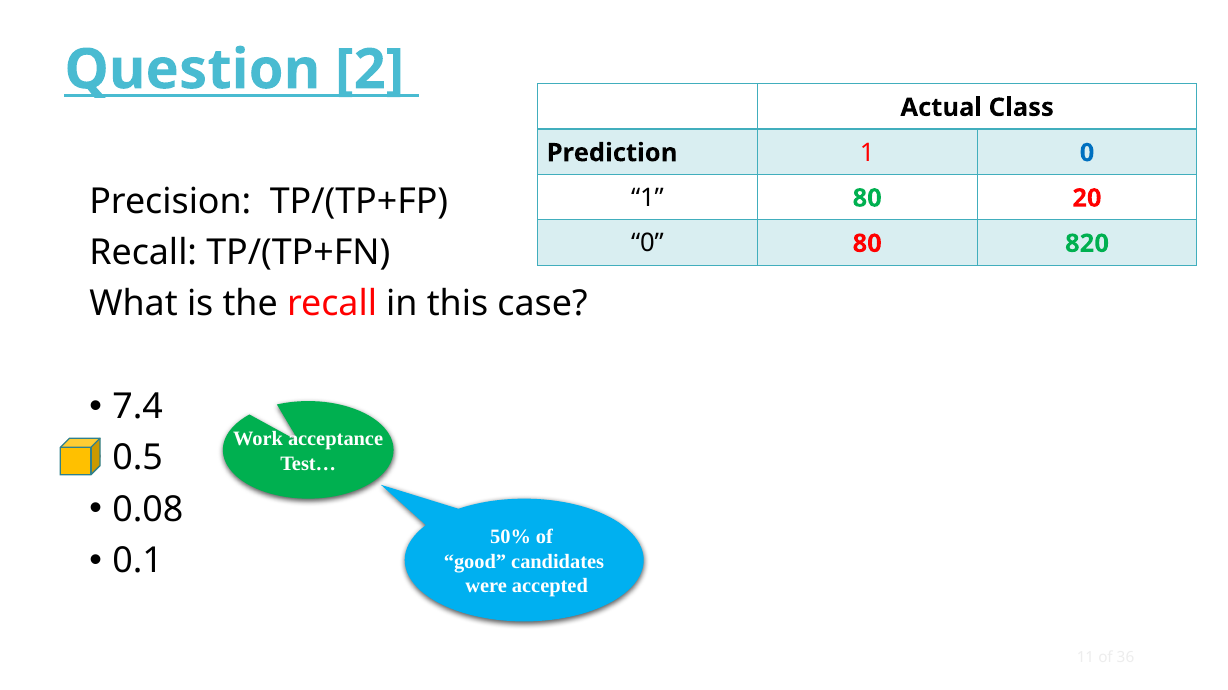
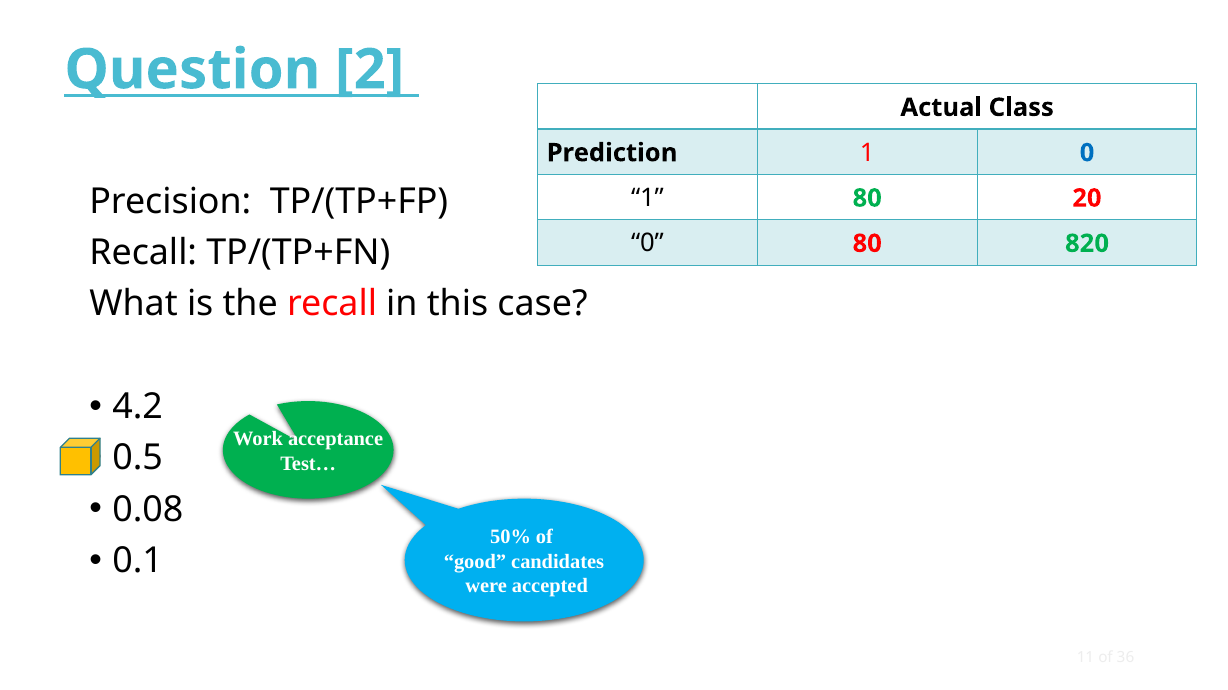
7.4: 7.4 -> 4.2
